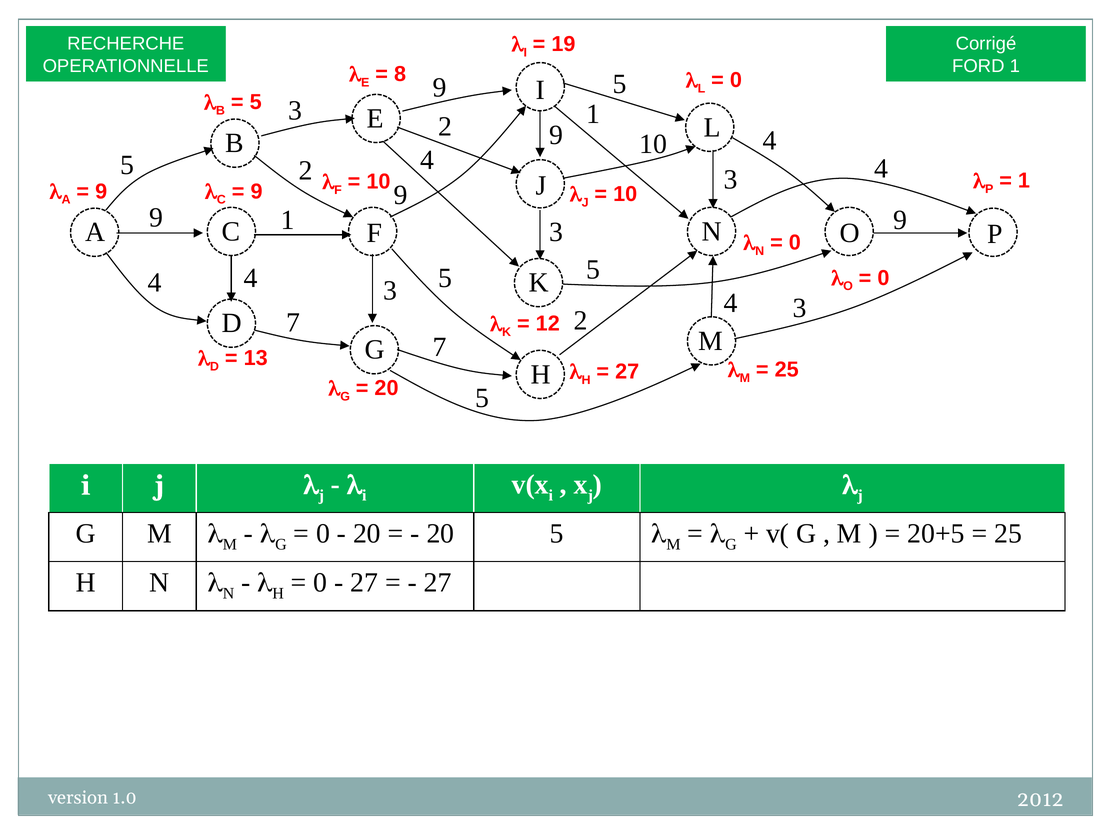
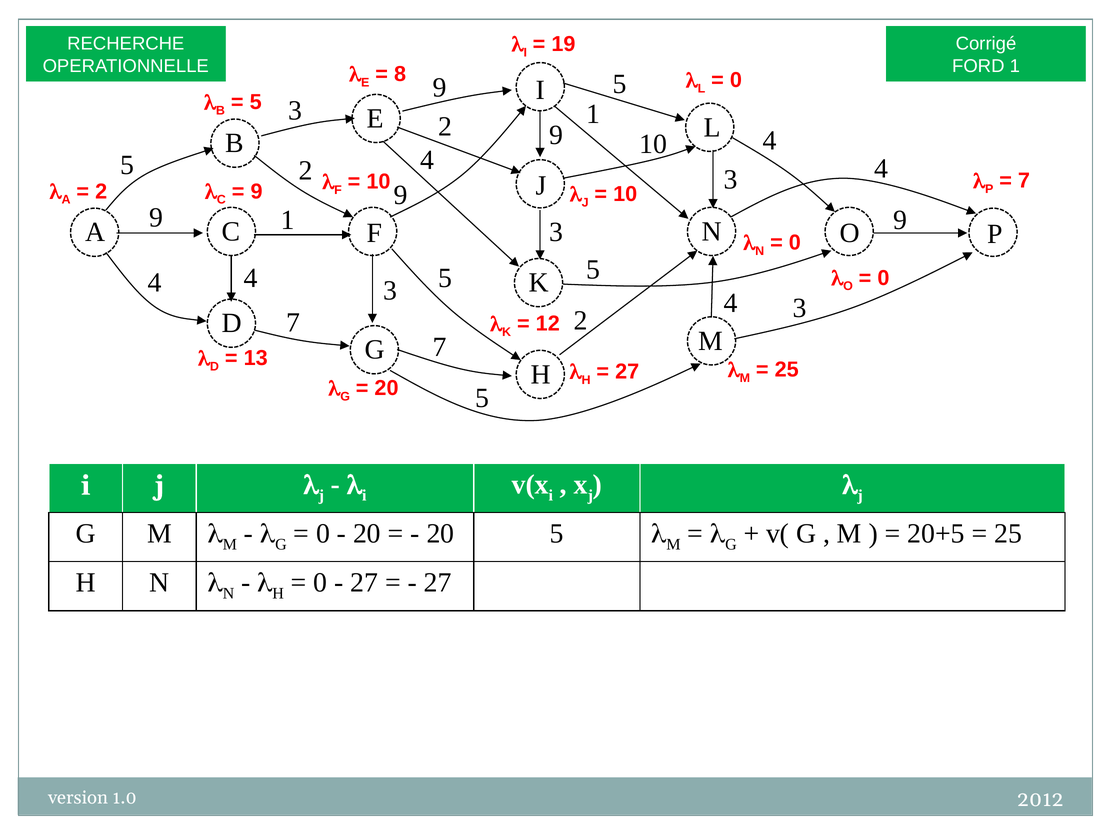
1 at (1024, 181): 1 -> 7
9 at (101, 191): 9 -> 2
